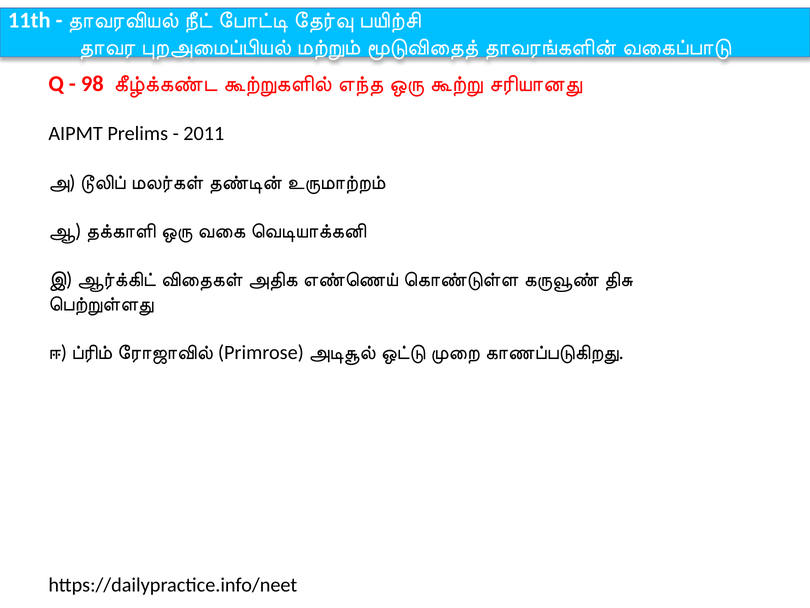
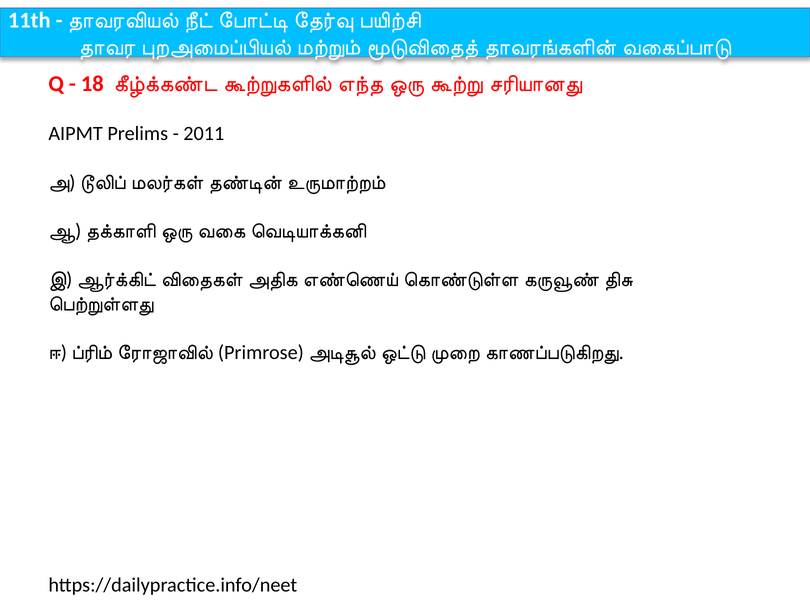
98: 98 -> 18
